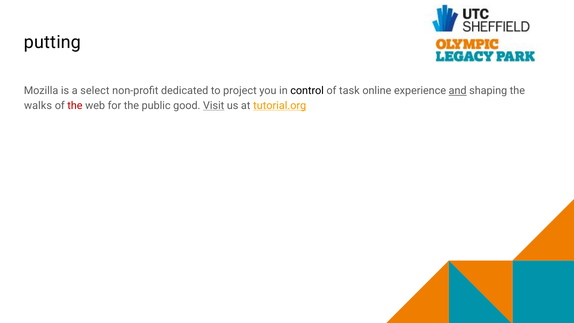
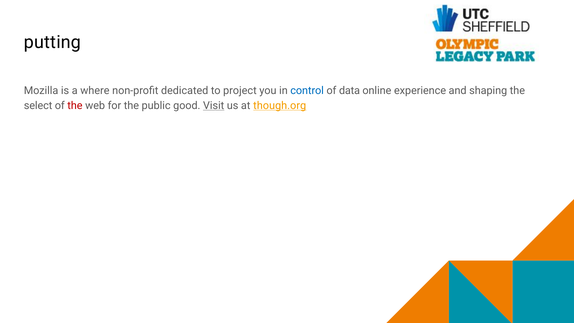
select: select -> where
control colour: black -> blue
task: task -> data
and underline: present -> none
walks: walks -> select
tutorial.org: tutorial.org -> though.org
